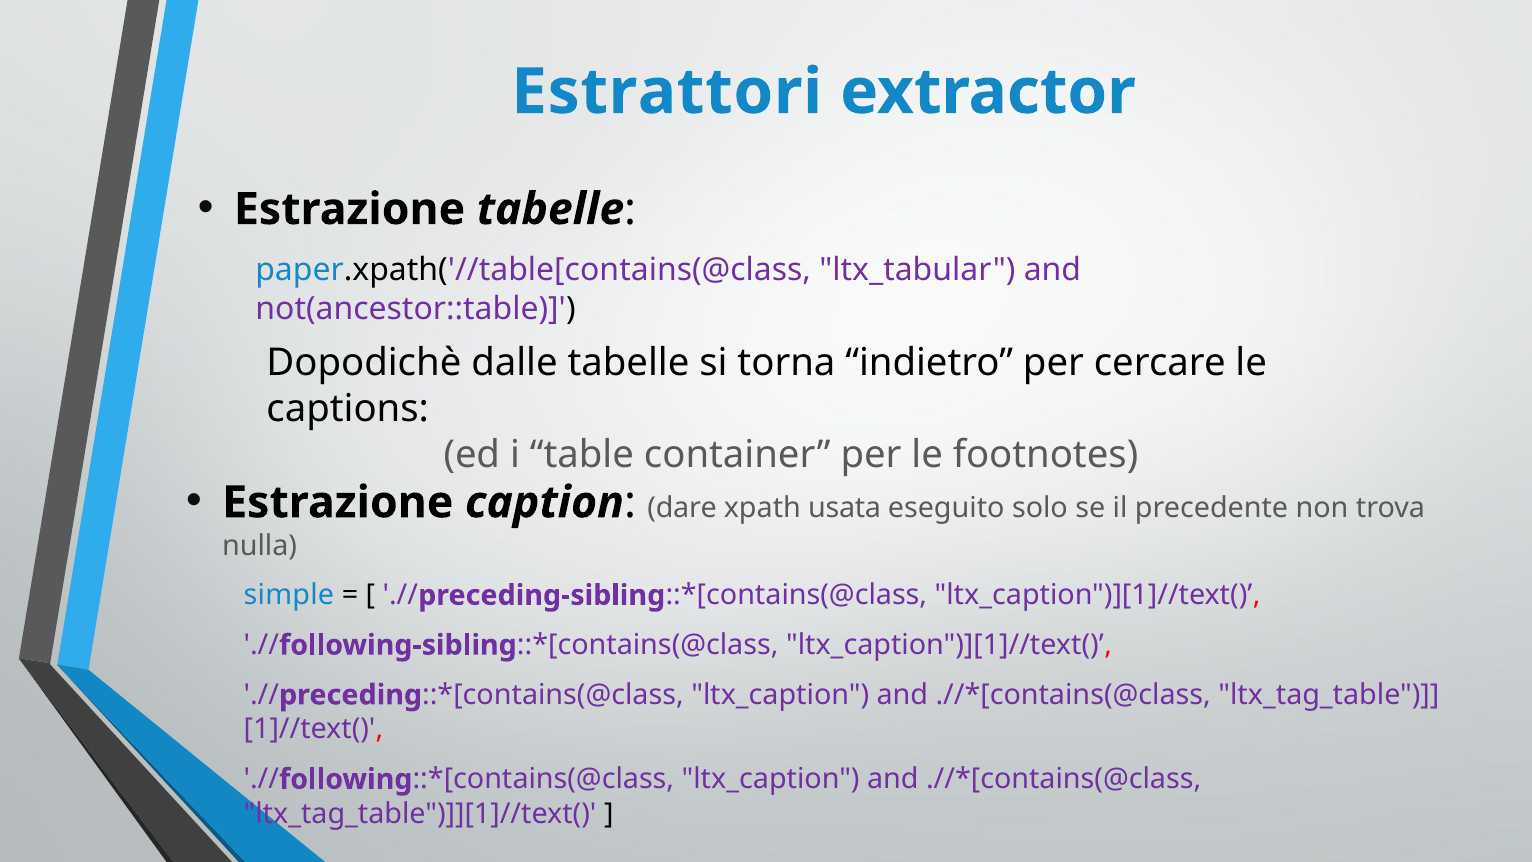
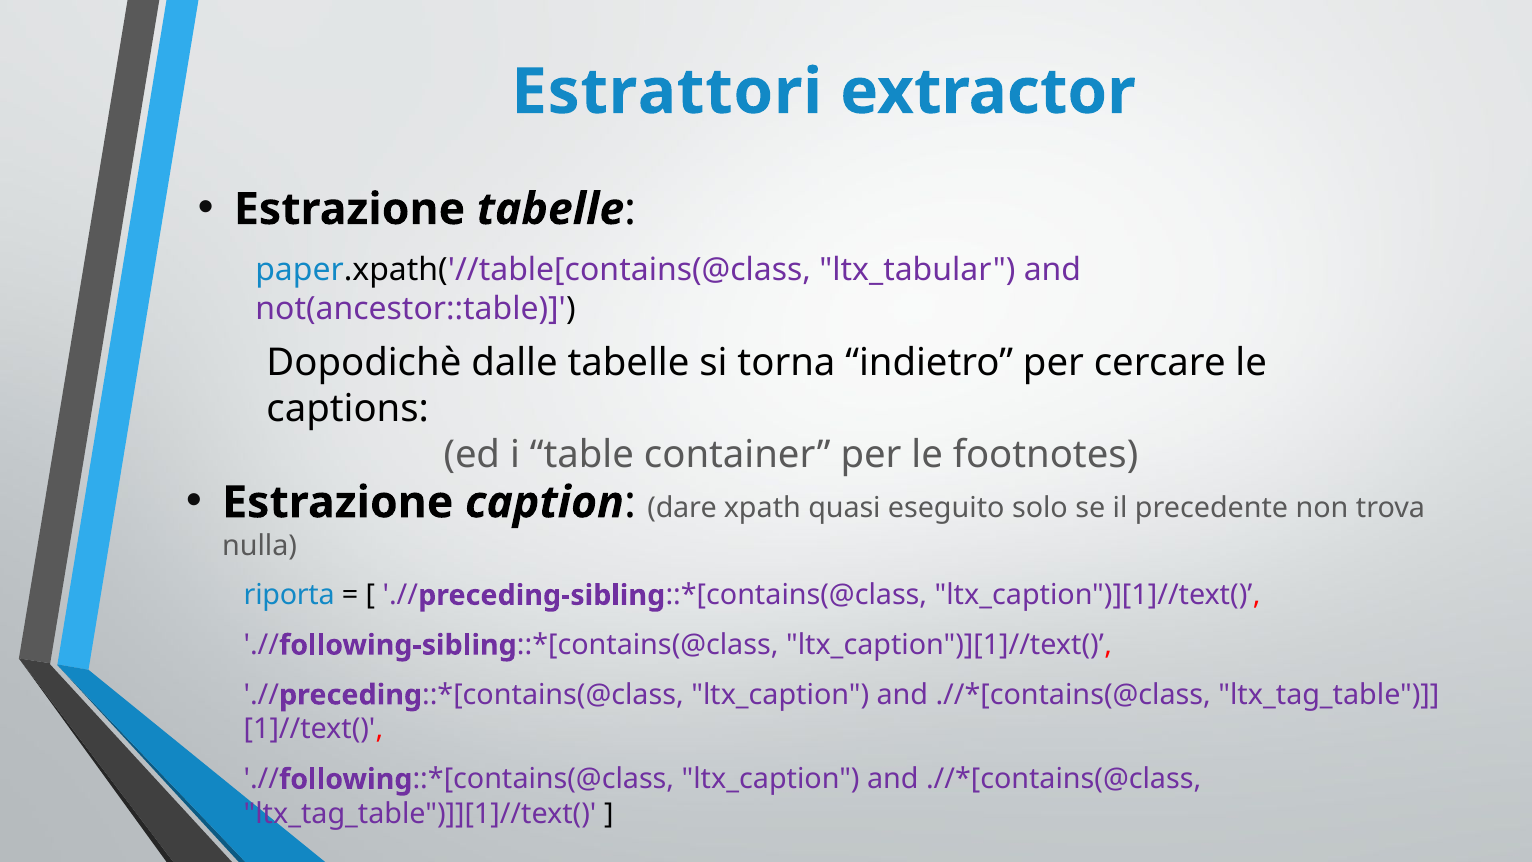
usata: usata -> quasi
simple: simple -> riporta
